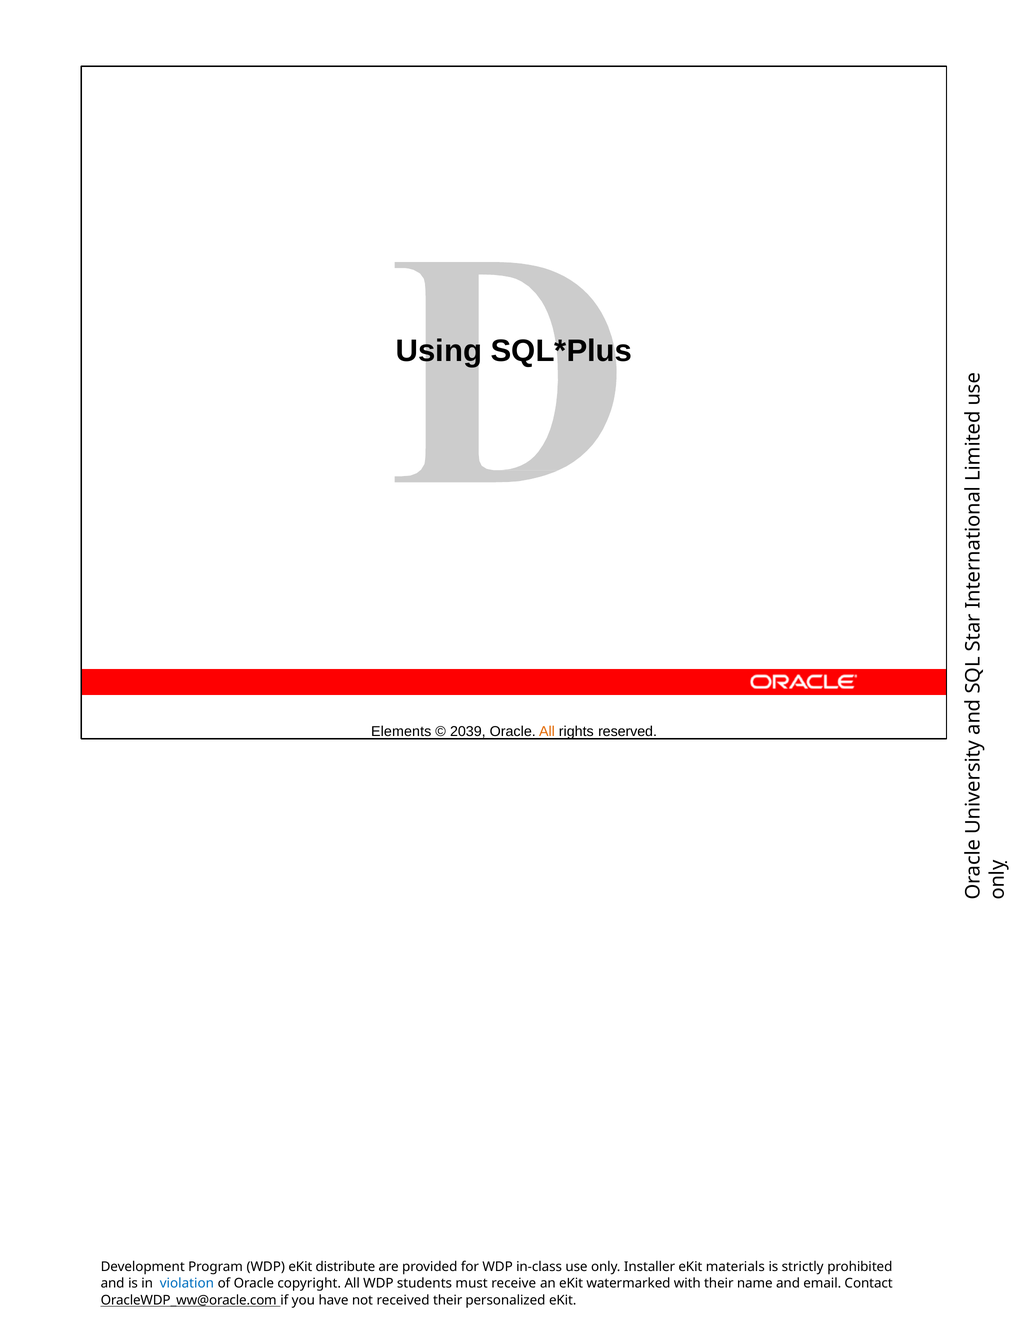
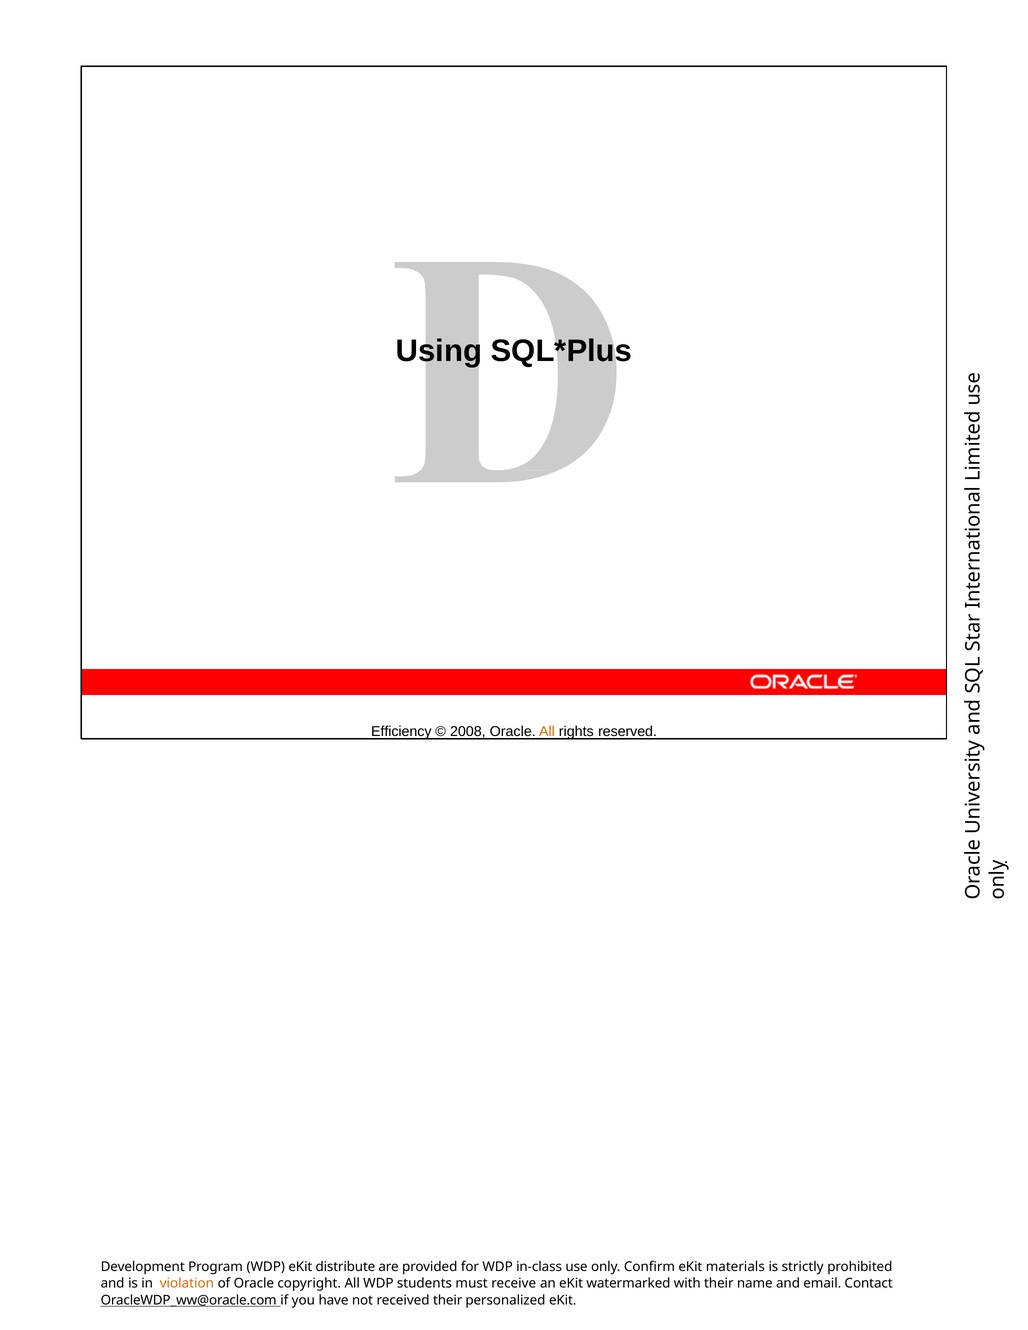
Elements: Elements -> Efficiency
2039: 2039 -> 2008
Installer: Installer -> Confirm
violation colour: blue -> orange
